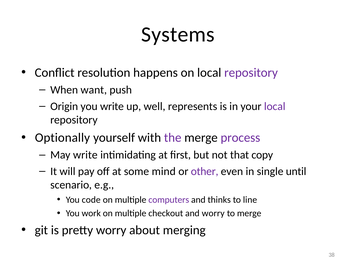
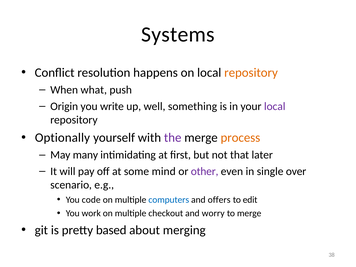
repository at (251, 73) colour: purple -> orange
want: want -> what
represents: represents -> something
process colour: purple -> orange
May write: write -> many
copy: copy -> later
until: until -> over
computers colour: purple -> blue
thinks: thinks -> offers
line: line -> edit
pretty worry: worry -> based
